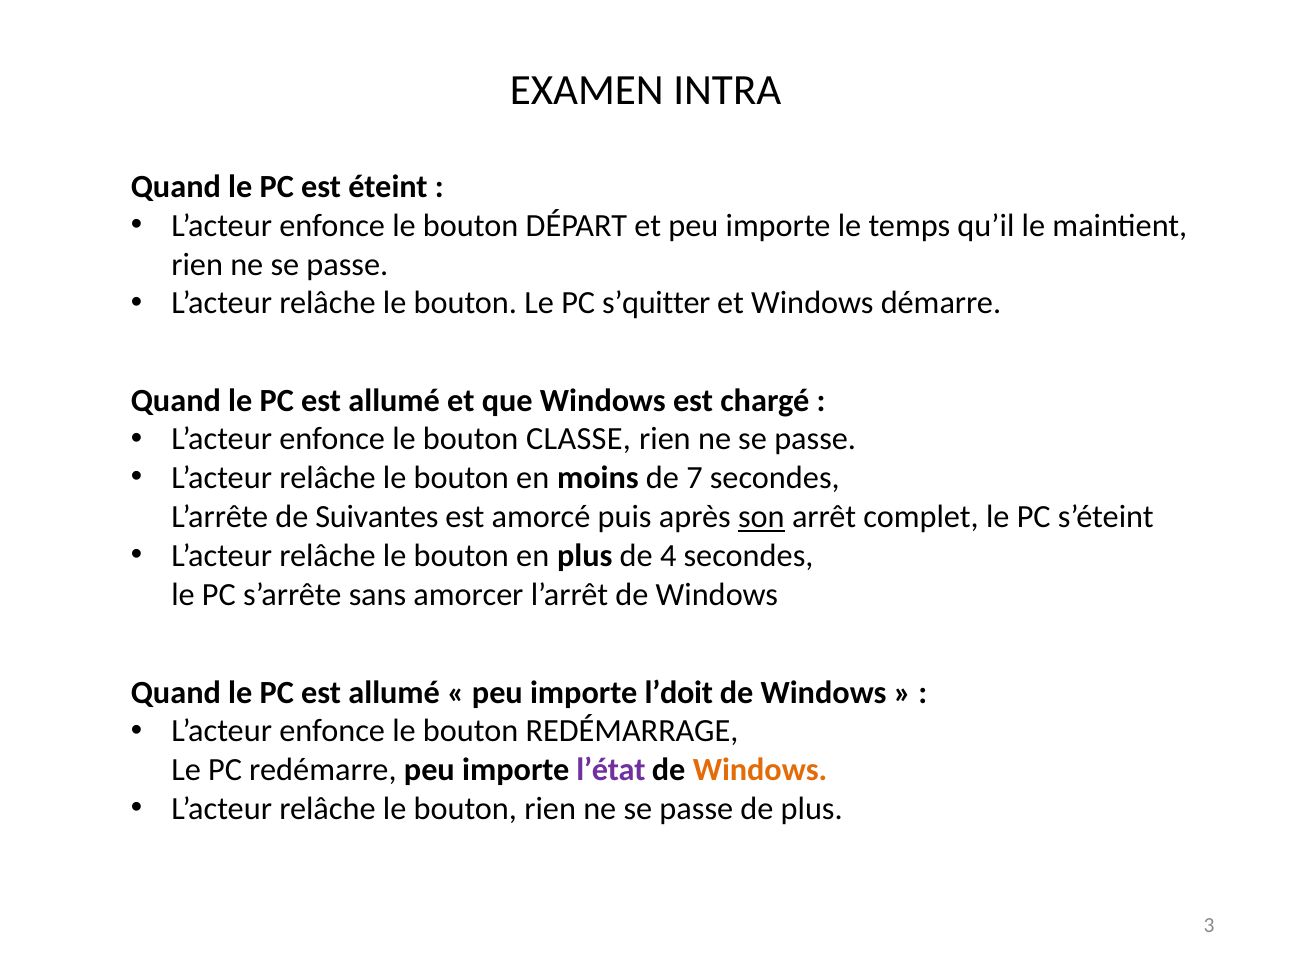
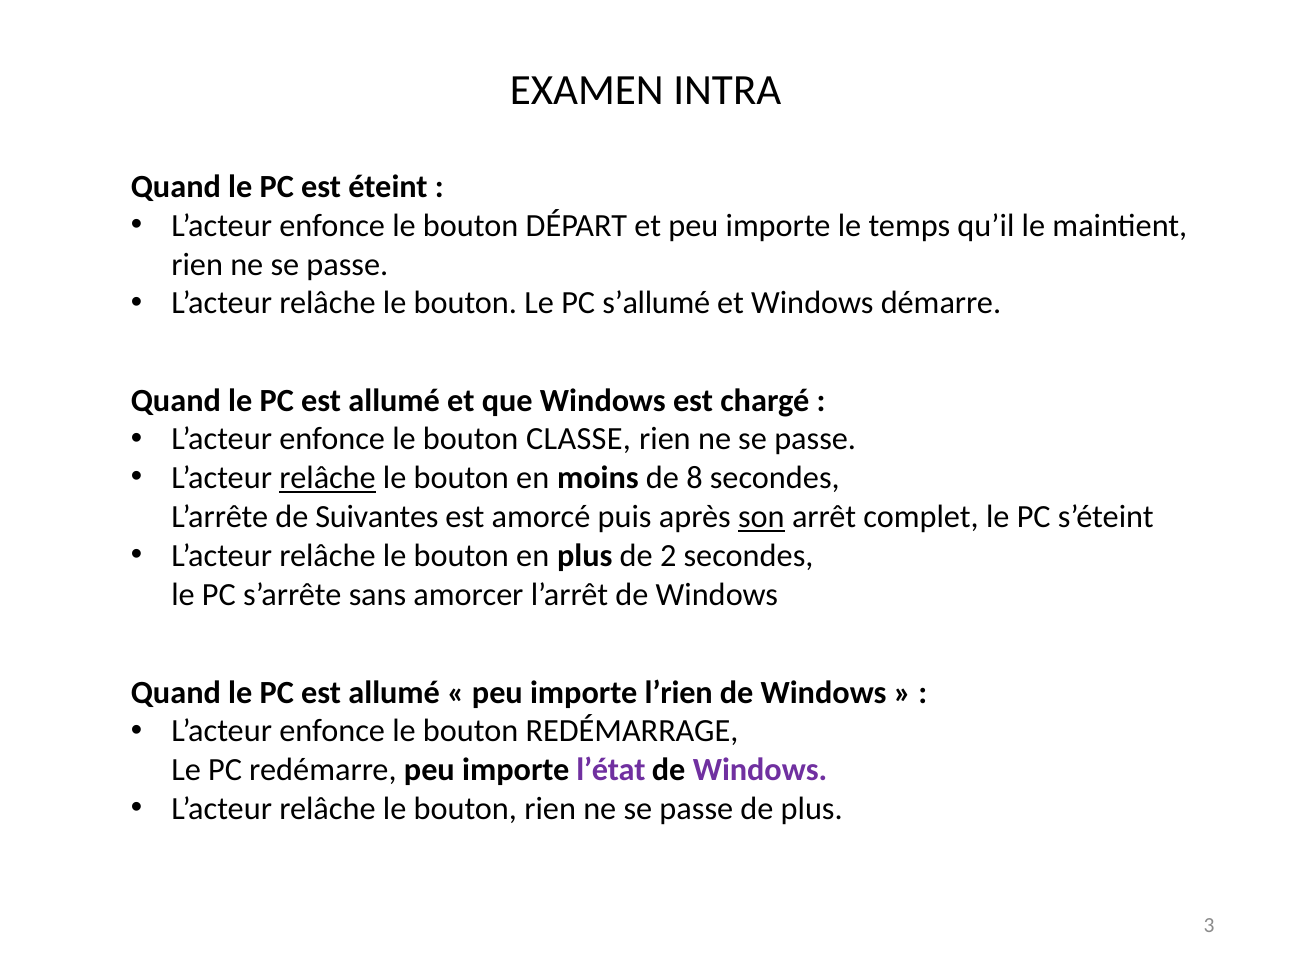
s’quitter: s’quitter -> s’allumé
relâche at (327, 478) underline: none -> present
7: 7 -> 8
4: 4 -> 2
l’doit: l’doit -> l’rien
Windows at (760, 770) colour: orange -> purple
